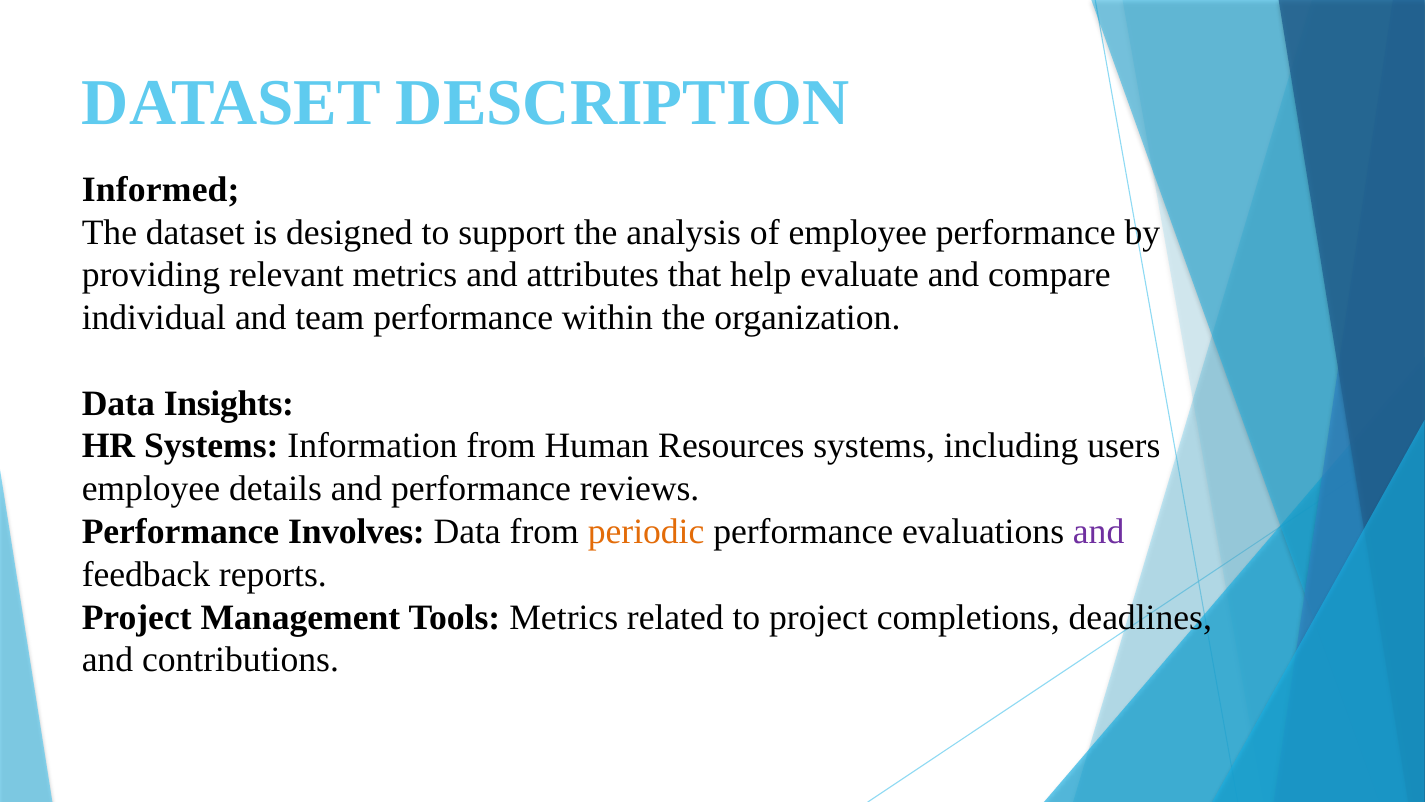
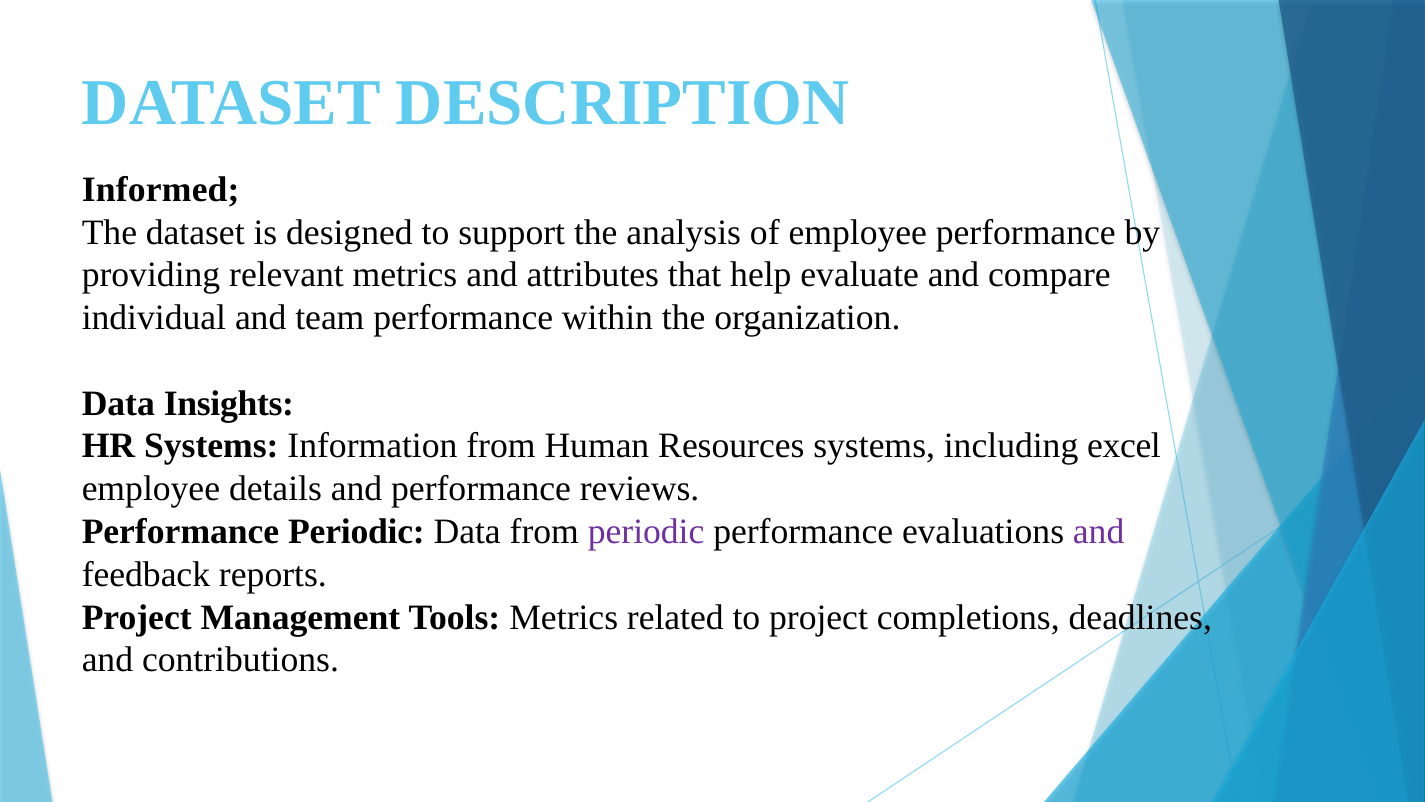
users: users -> excel
Performance Involves: Involves -> Periodic
periodic at (646, 531) colour: orange -> purple
